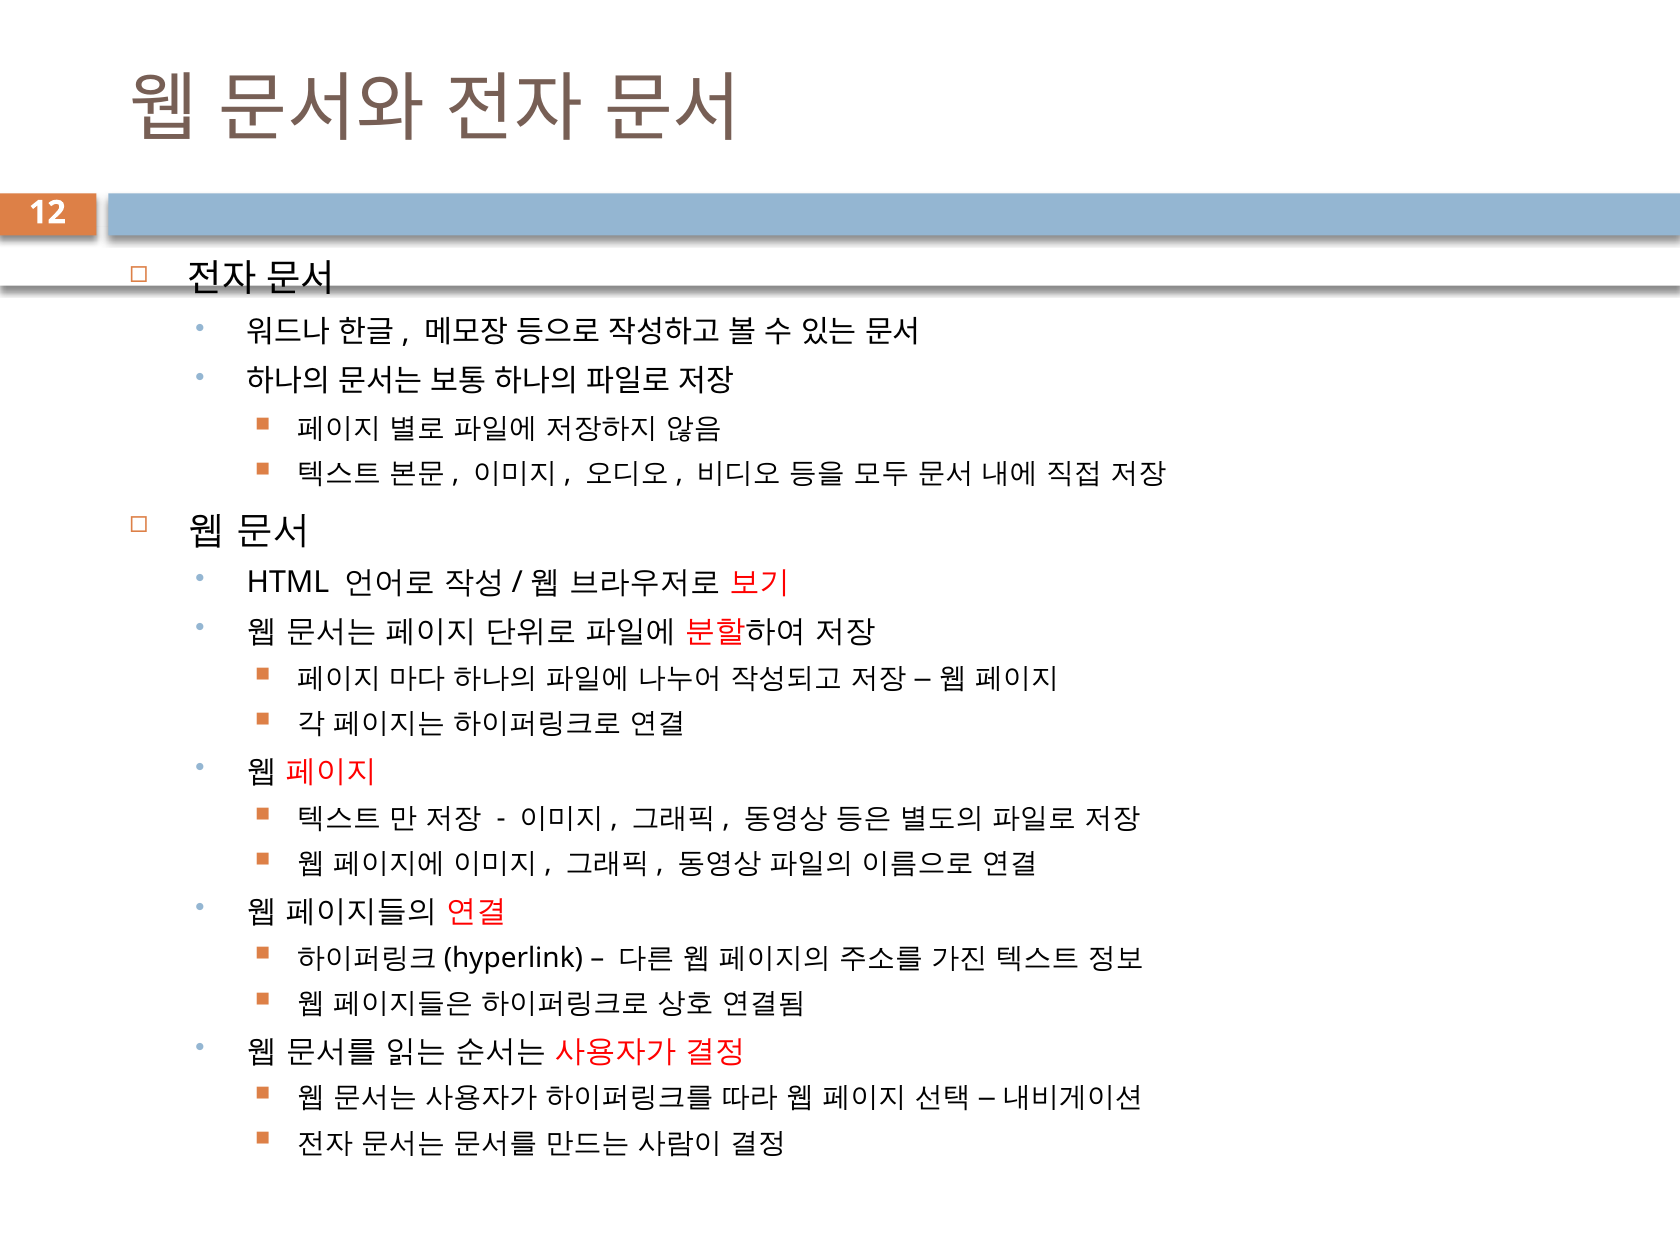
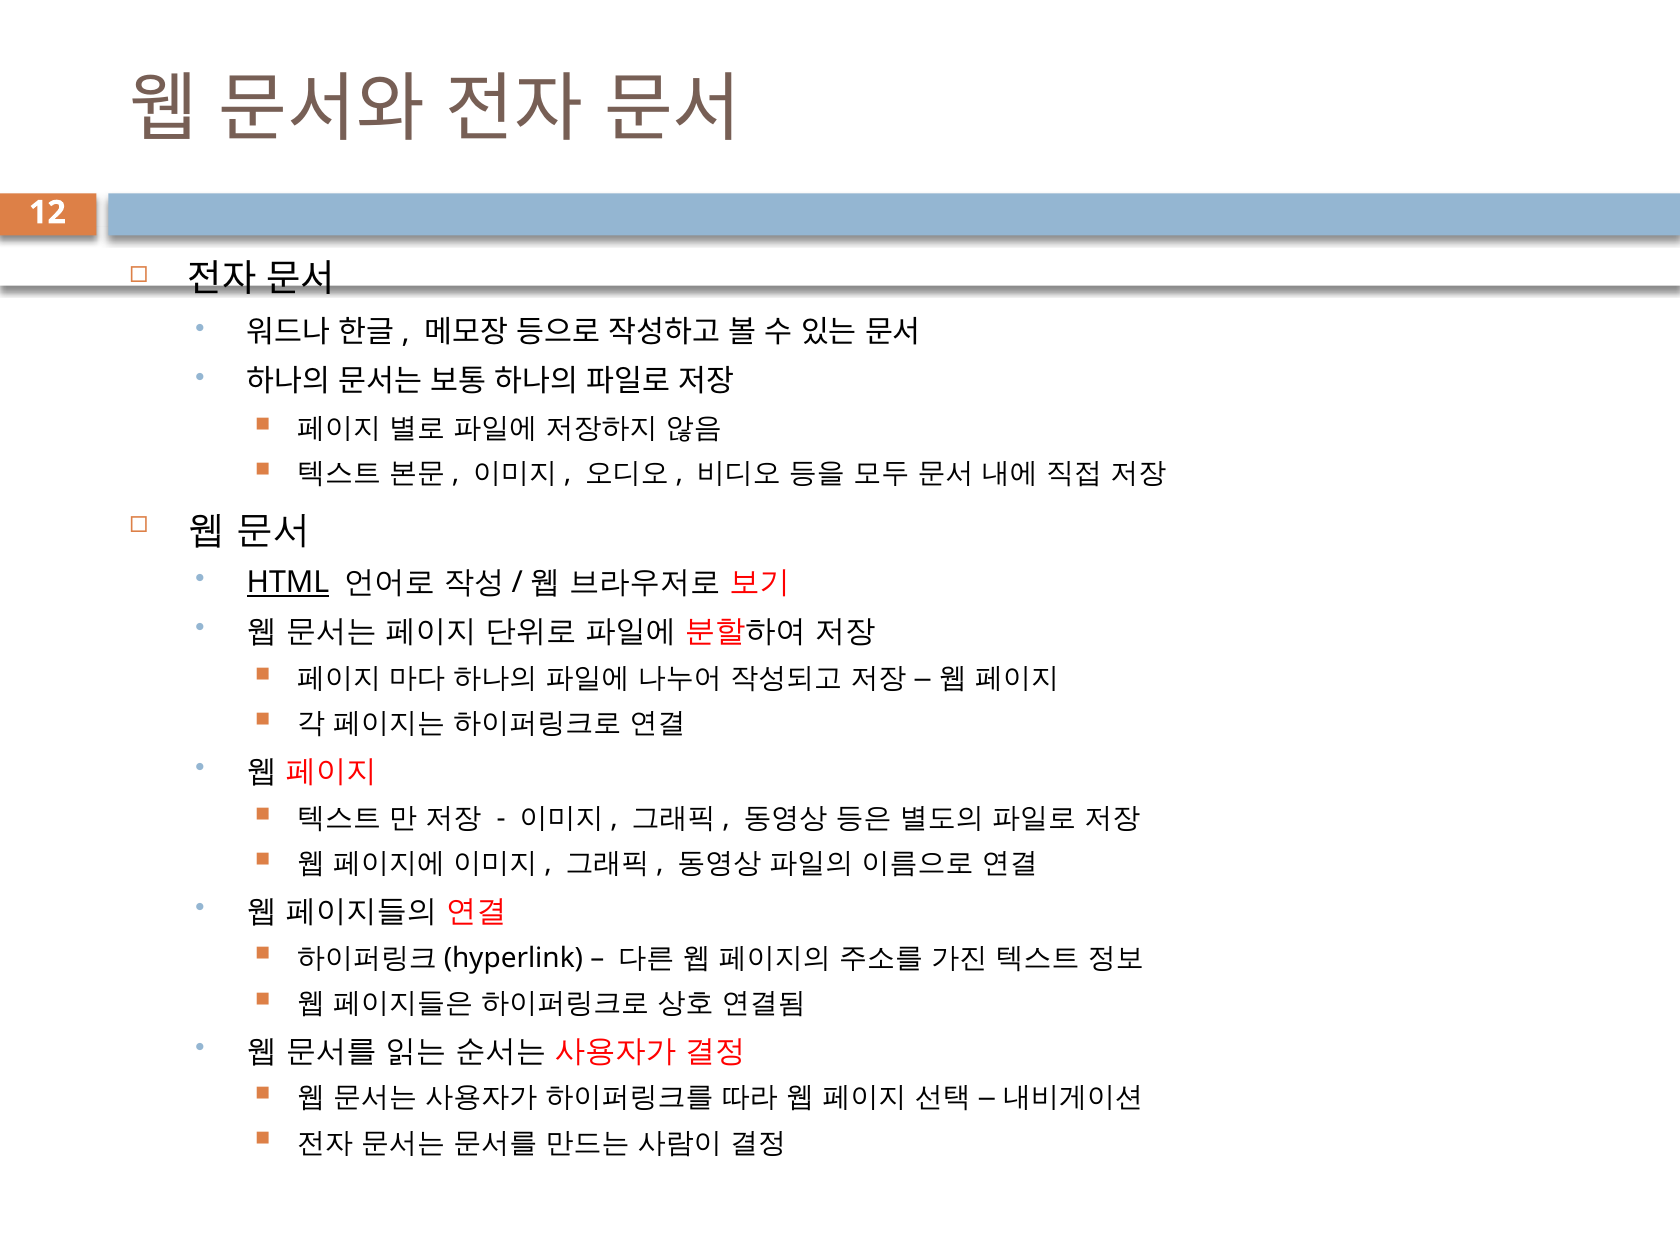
HTML underline: none -> present
